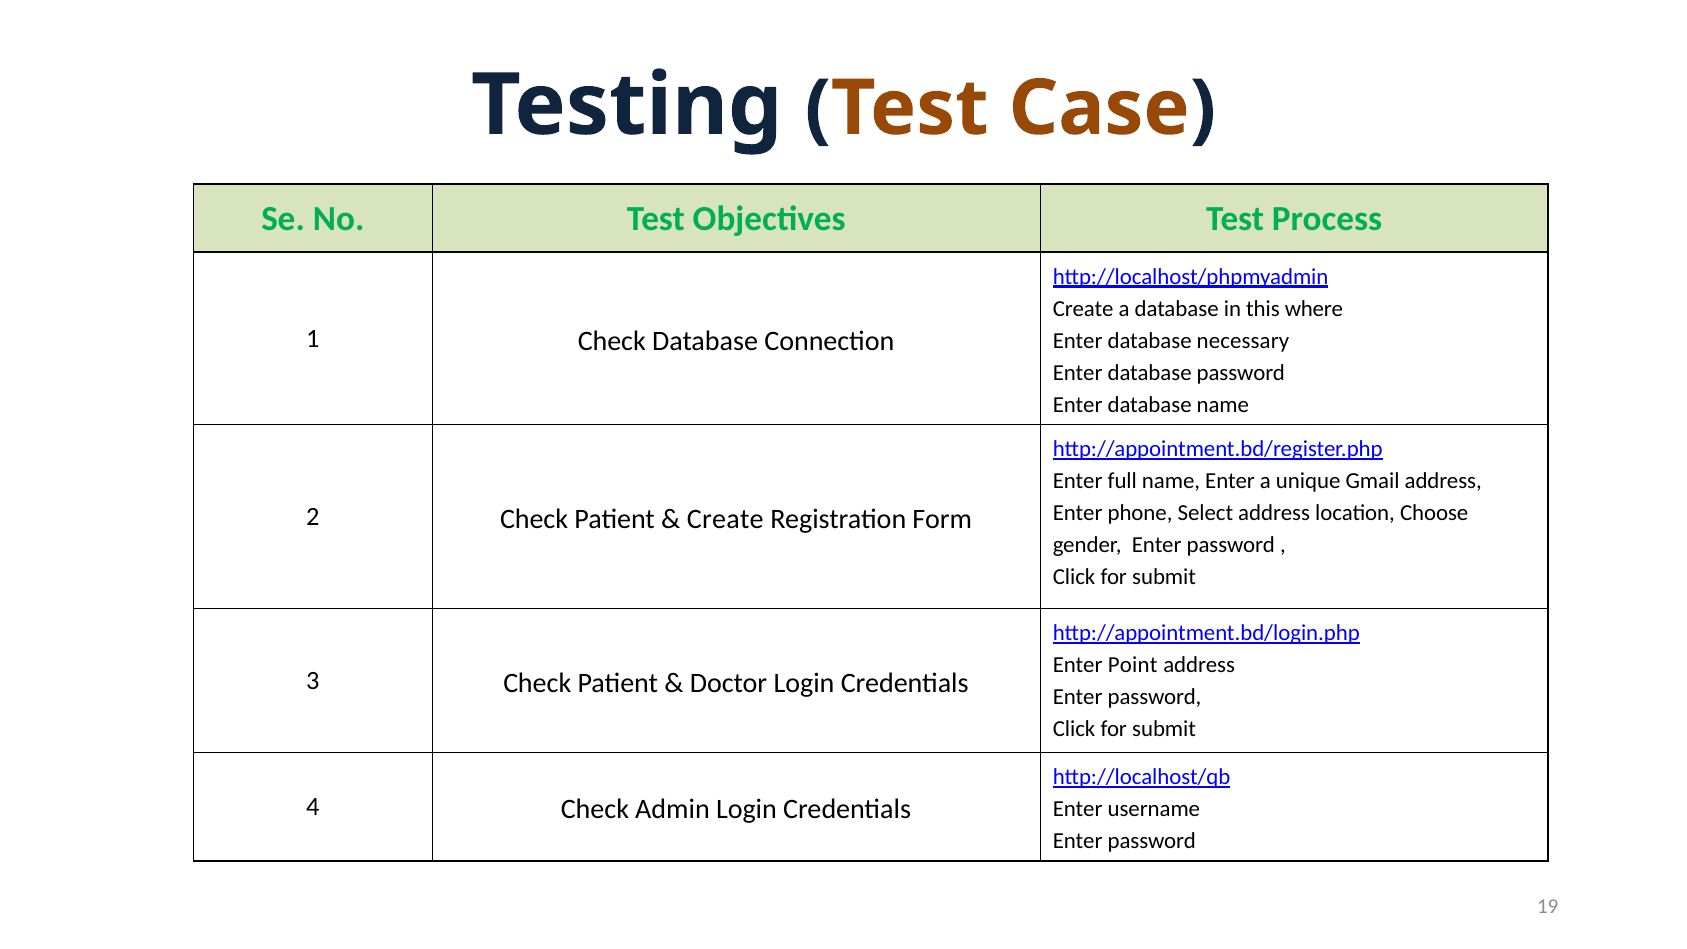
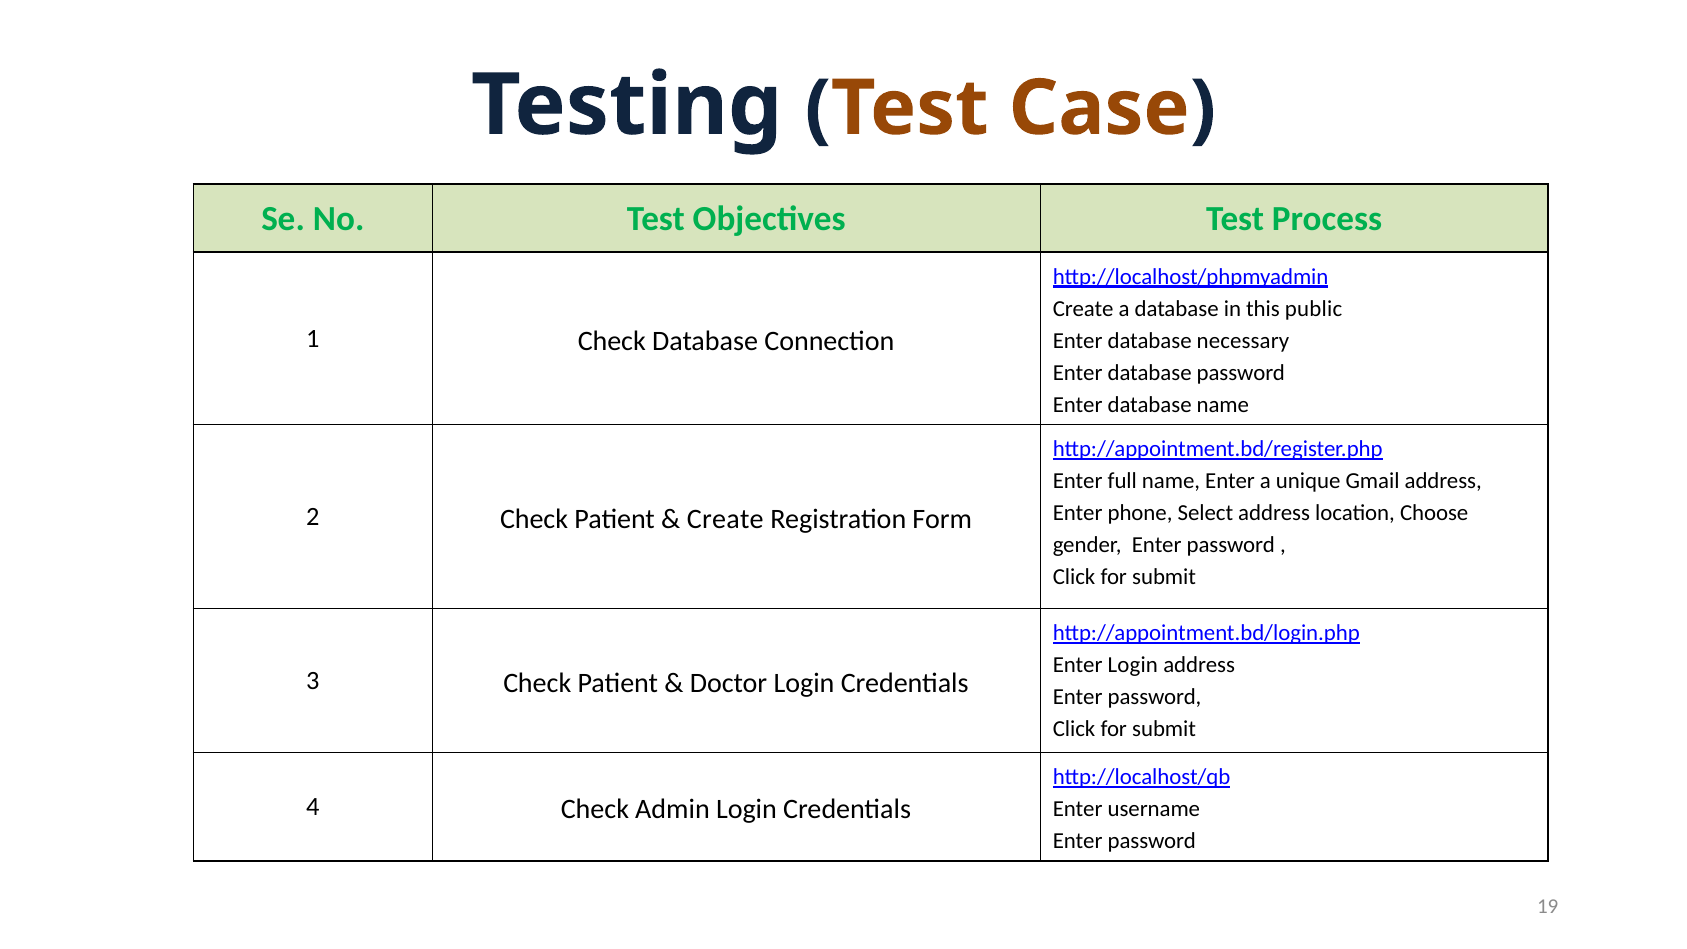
where: where -> public
Enter Point: Point -> Login
